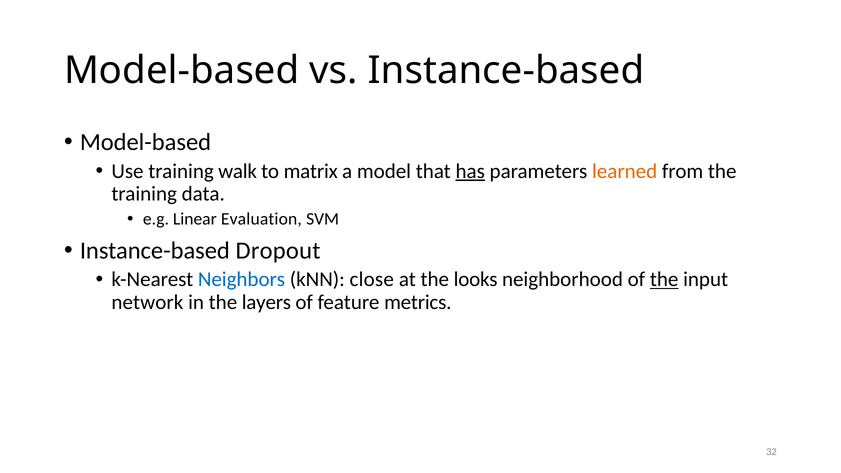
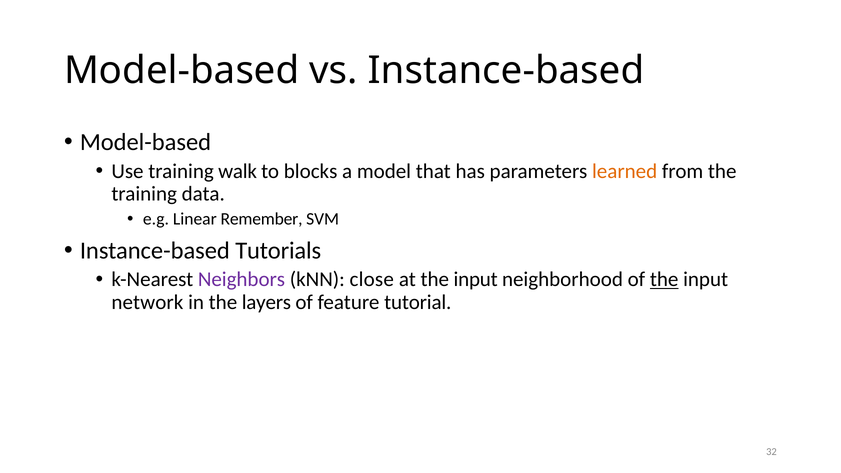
matrix: matrix -> blocks
has underline: present -> none
Evaluation: Evaluation -> Remember
Dropout: Dropout -> Tutorials
Neighbors colour: blue -> purple
at the looks: looks -> input
metrics: metrics -> tutorial
